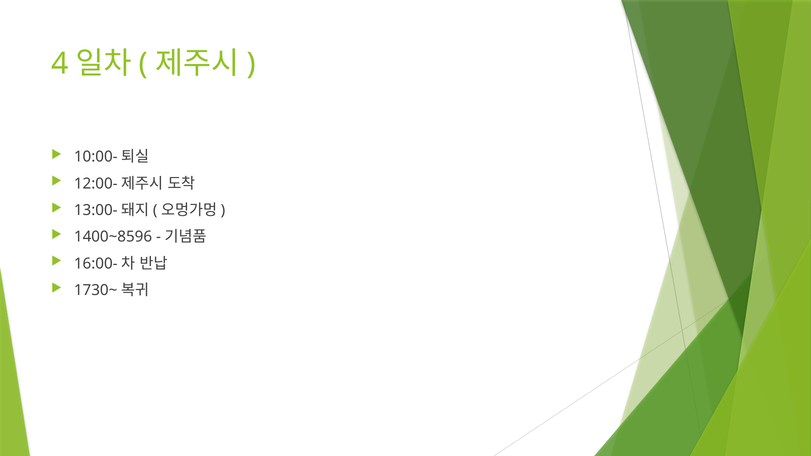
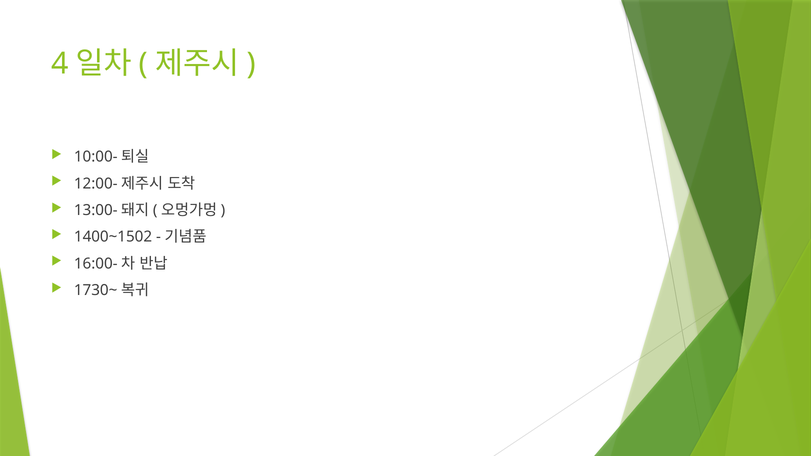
1400~8596: 1400~8596 -> 1400~1502
